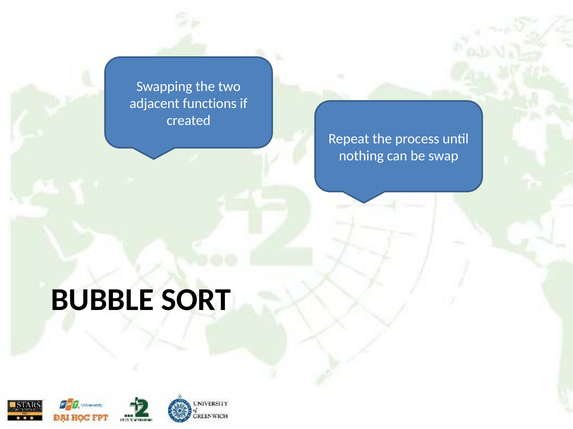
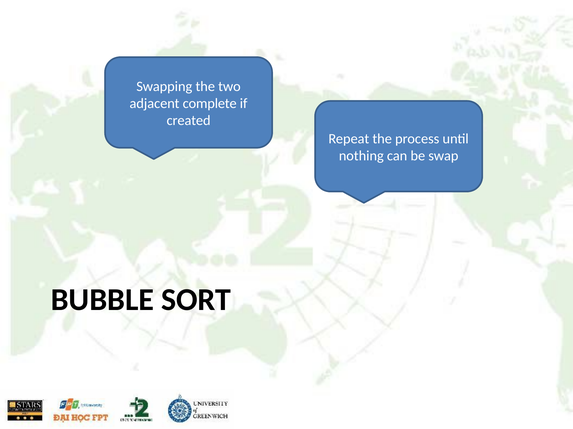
functions: functions -> complete
